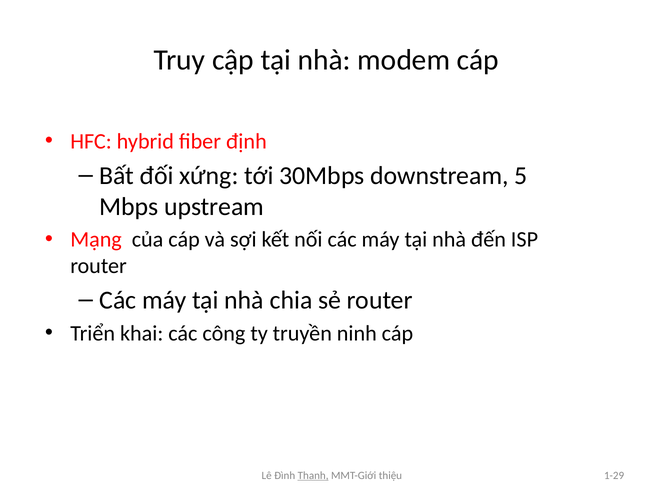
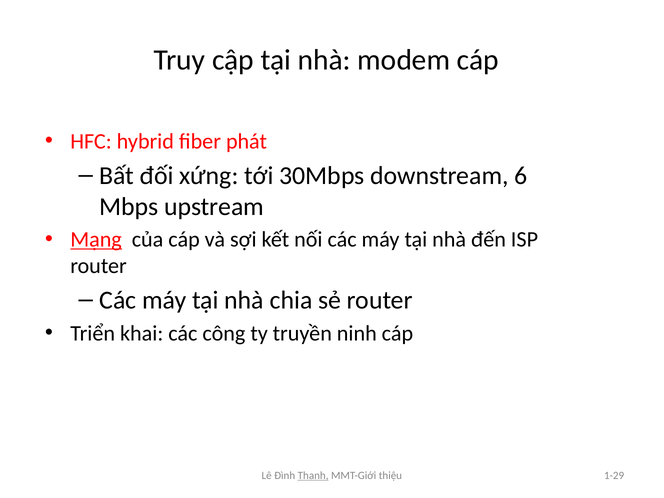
định: định -> phát
5: 5 -> 6
Mạng underline: none -> present
